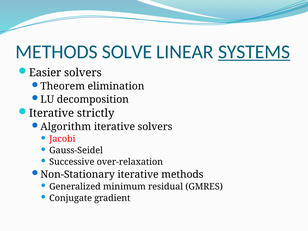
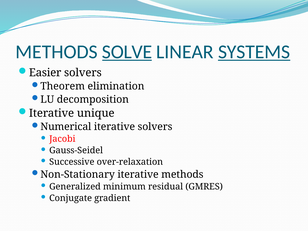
SOLVE underline: none -> present
strictly: strictly -> unique
Algorithm: Algorithm -> Numerical
